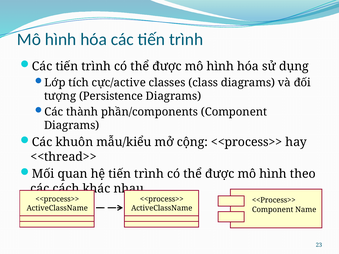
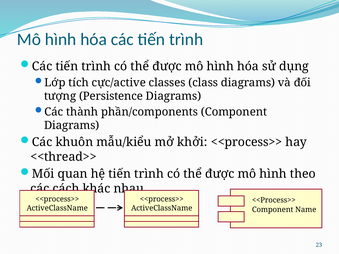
cộng: cộng -> khởi
